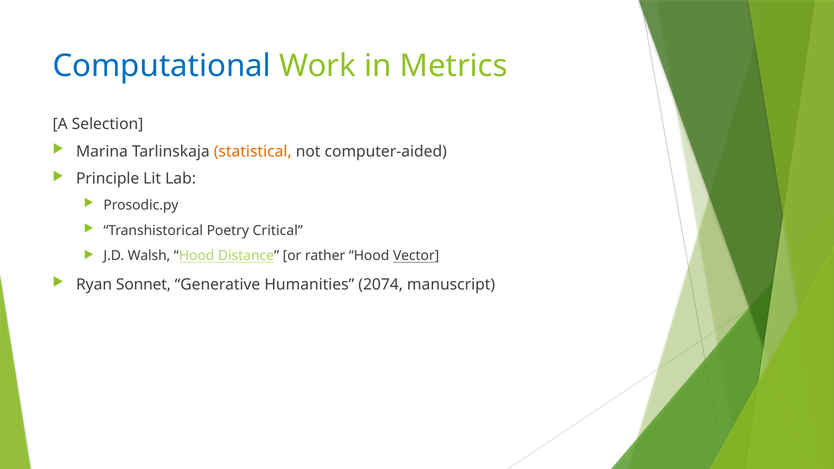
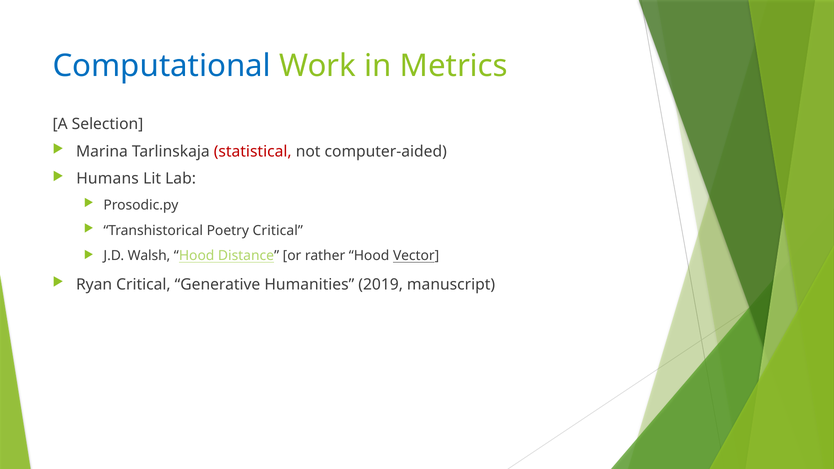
statistical colour: orange -> red
Principle: Principle -> Humans
Ryan Sonnet: Sonnet -> Critical
2074: 2074 -> 2019
